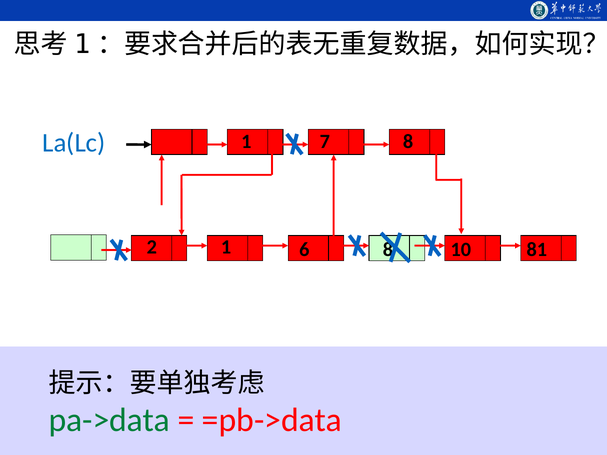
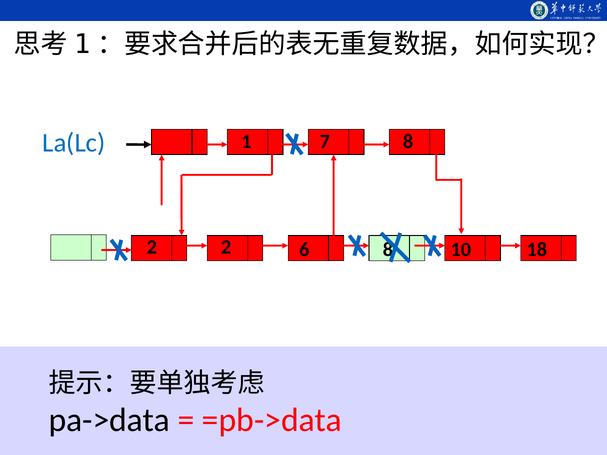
2 1: 1 -> 2
81: 81 -> 18
pa->data colour: green -> black
